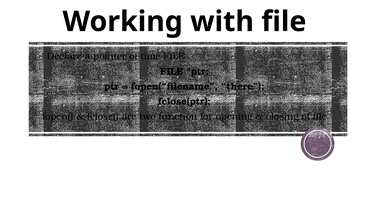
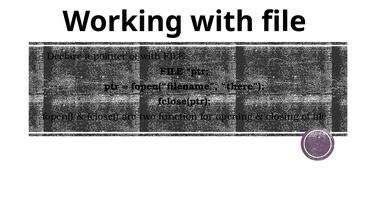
of time: time -> with
